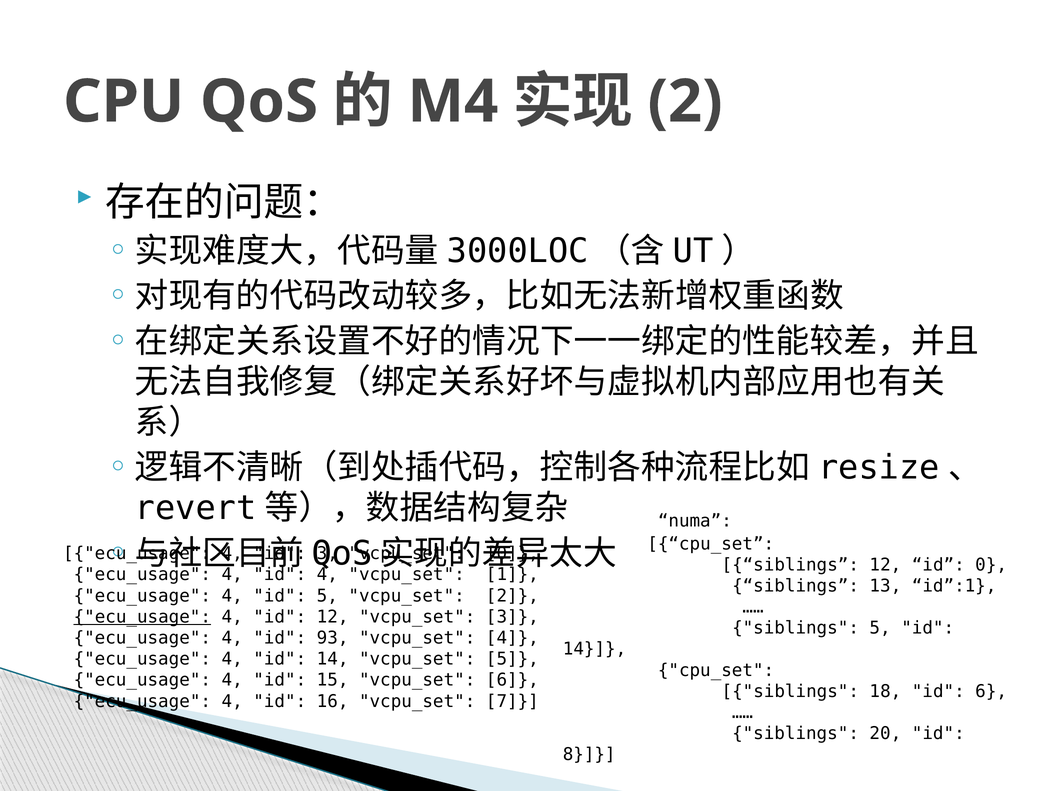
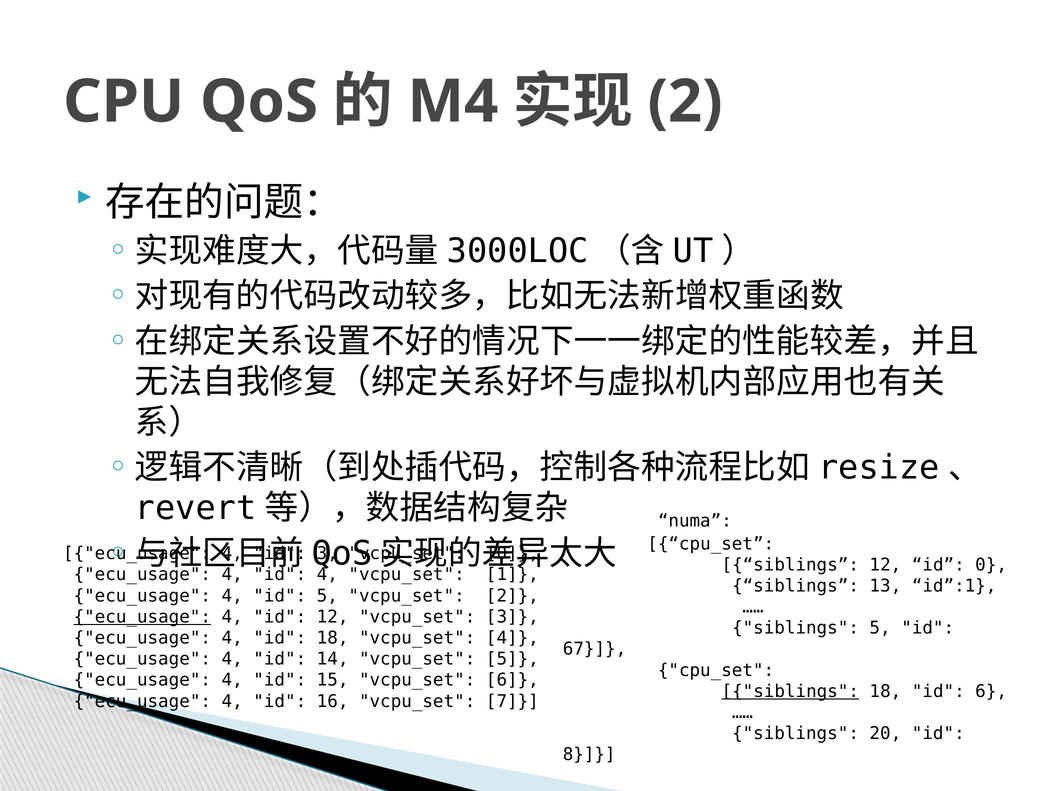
id 93: 93 -> 18
14 at (595, 649): 14 -> 67
siblings at (790, 692) underline: none -> present
